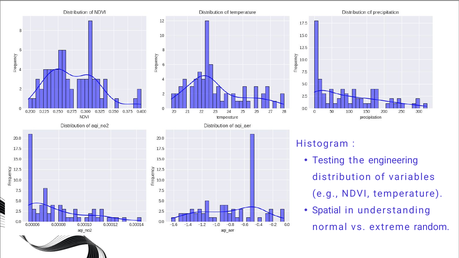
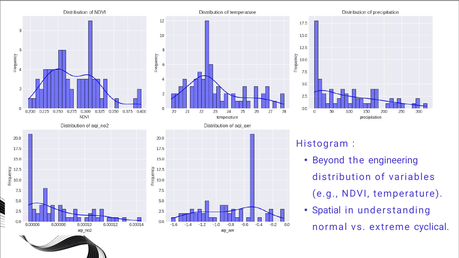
Testing: Testing -> Beyond
random: random -> cyclical
